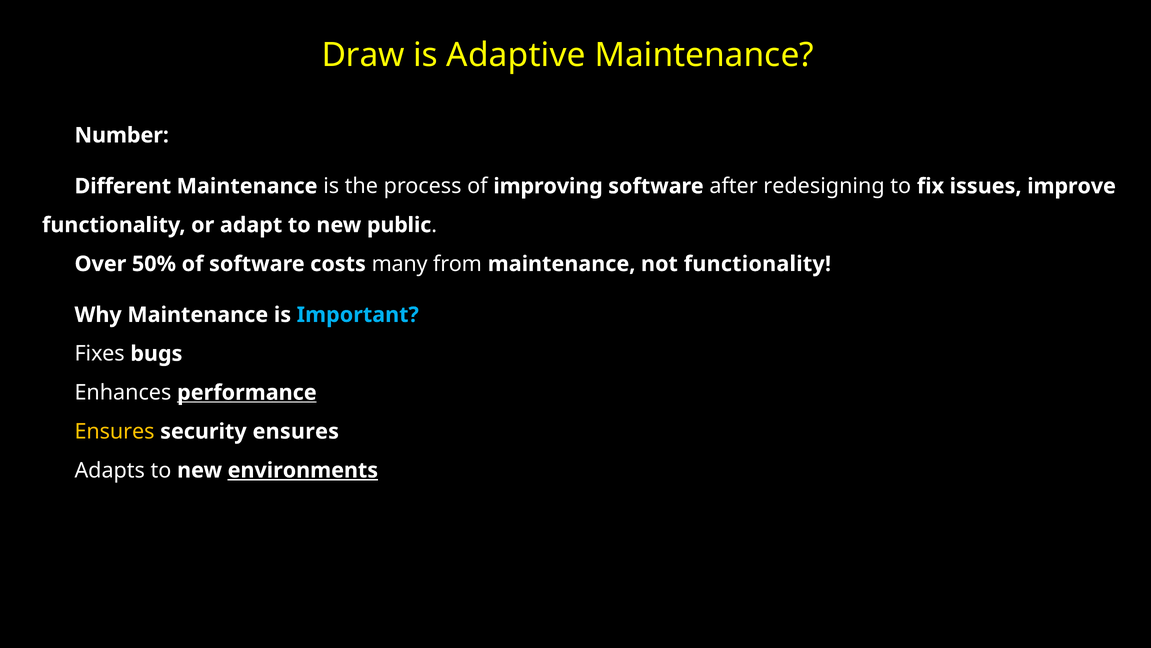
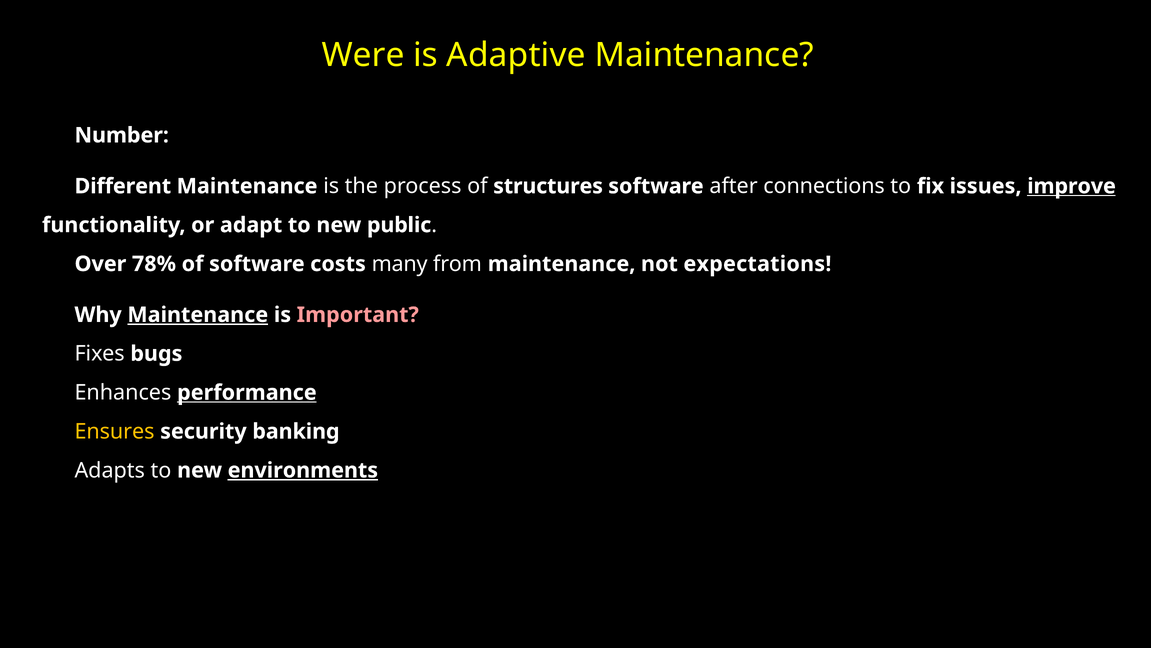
Draw: Draw -> Were
improving: improving -> structures
redesigning: redesigning -> connections
improve underline: none -> present
50%: 50% -> 78%
not functionality: functionality -> expectations
Maintenance at (198, 315) underline: none -> present
Important colour: light blue -> pink
security ensures: ensures -> banking
